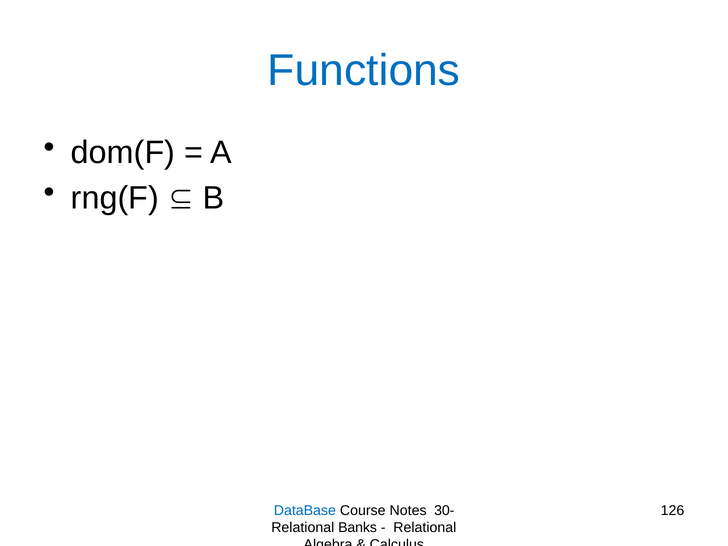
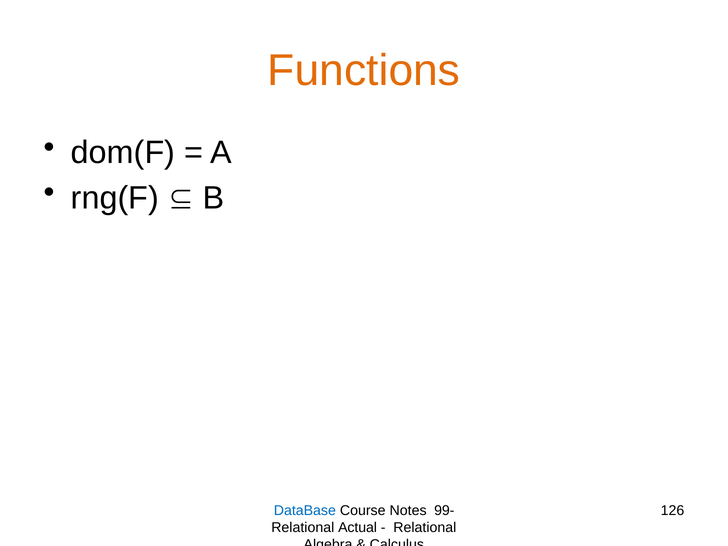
Functions colour: blue -> orange
30-: 30- -> 99-
Banks: Banks -> Actual
